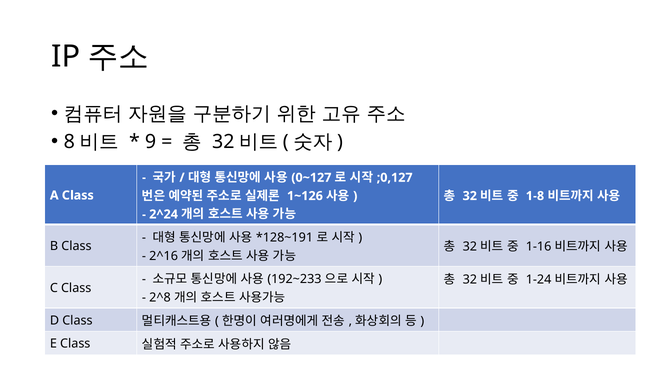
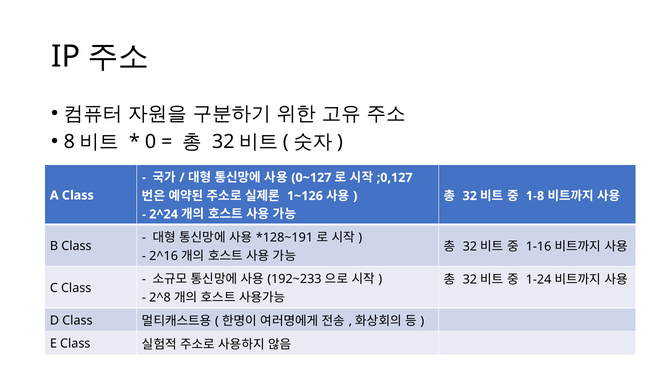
9: 9 -> 0
